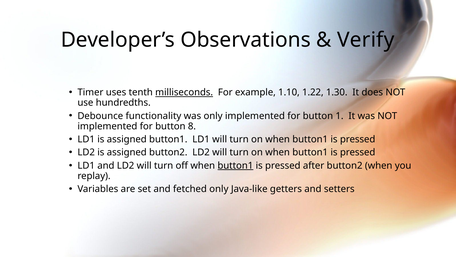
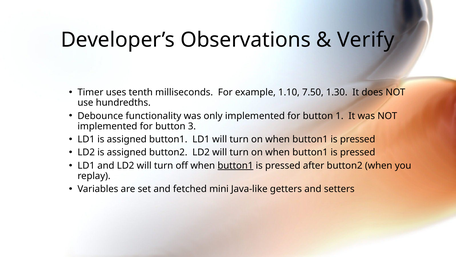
milliseconds underline: present -> none
1.22: 1.22 -> 7.50
8: 8 -> 3
fetched only: only -> mini
